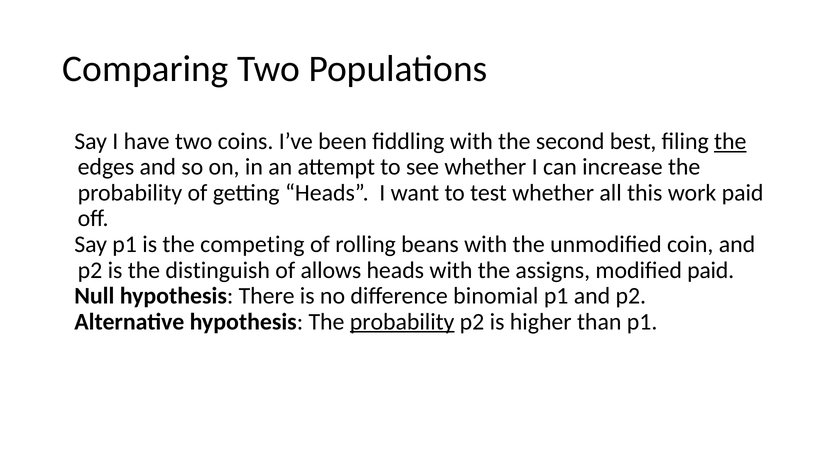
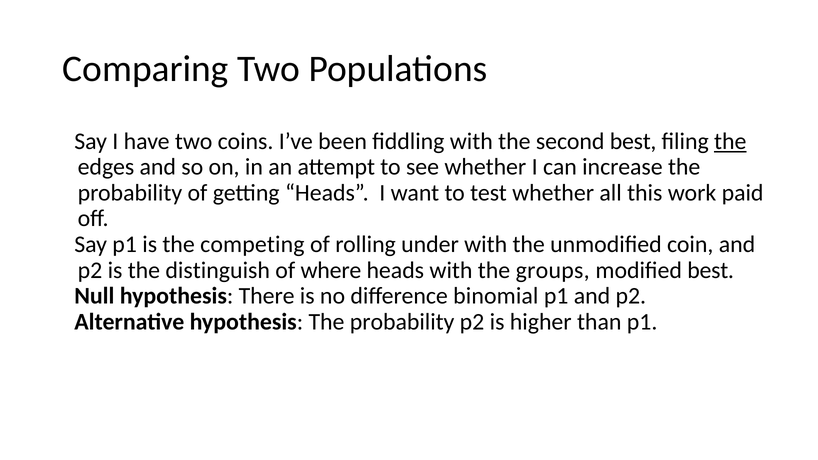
beans: beans -> under
allows: allows -> where
assigns: assigns -> groups
modified paid: paid -> best
probability at (402, 322) underline: present -> none
